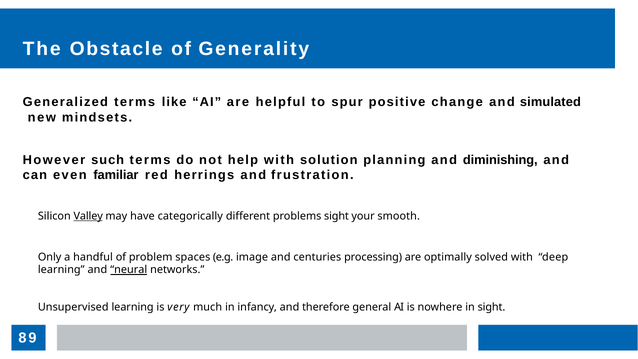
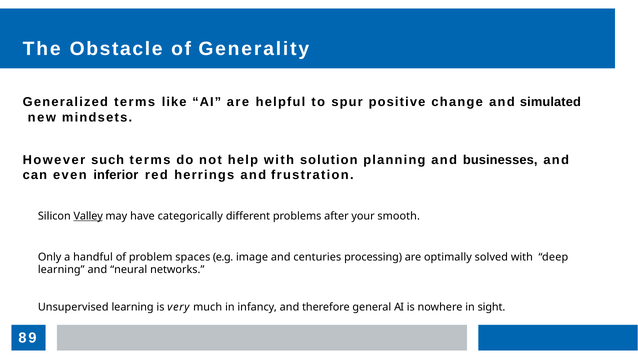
diminishing: diminishing -> businesses
familiar: familiar -> inferior
problems sight: sight -> after
neural underline: present -> none
